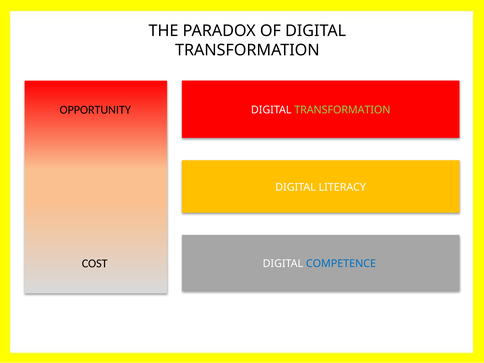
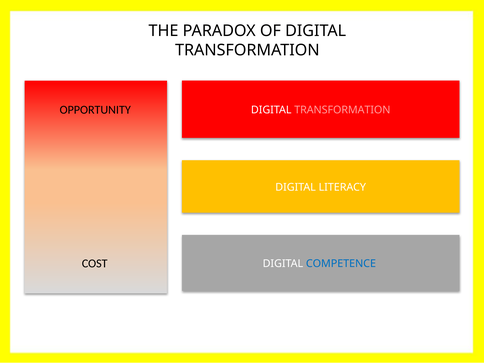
TRANSFORMATION at (342, 110) colour: light green -> pink
